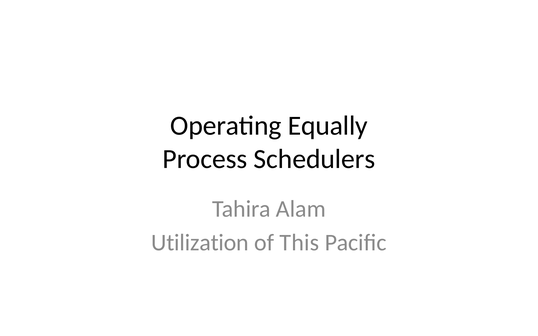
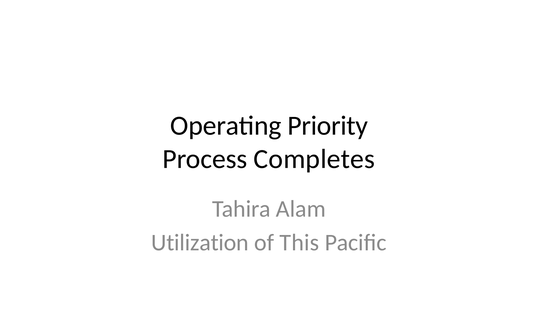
Equally: Equally -> Priority
Schedulers: Schedulers -> Completes
